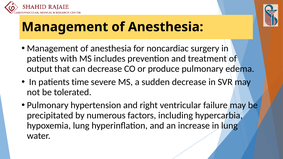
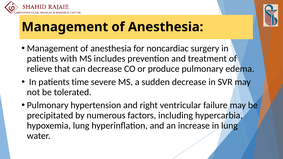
output: output -> relieve
